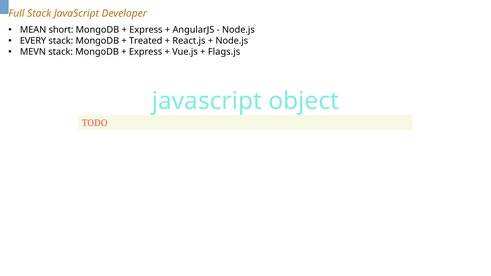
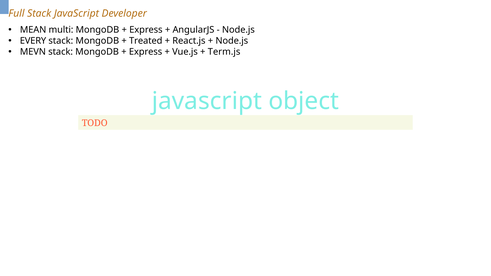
short: short -> multi
Flags.js: Flags.js -> Term.js
